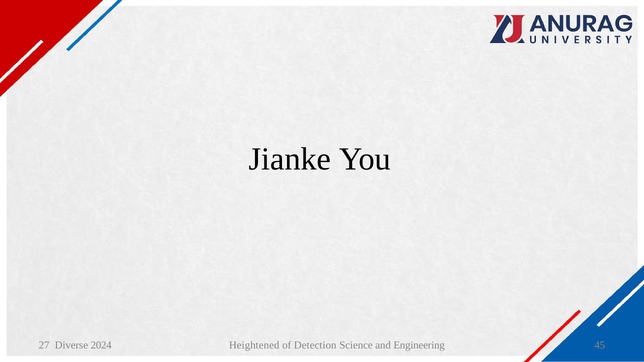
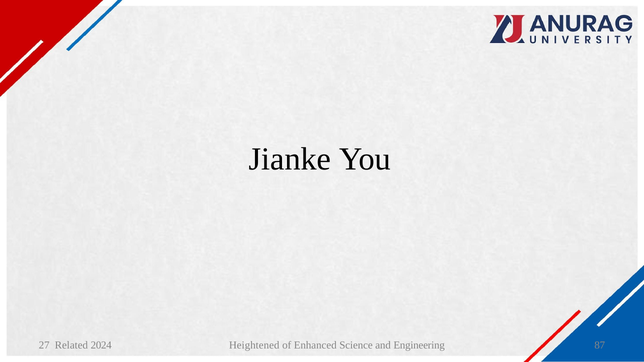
Diverse: Diverse -> Related
Detection: Detection -> Enhanced
45: 45 -> 87
